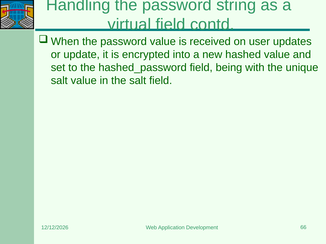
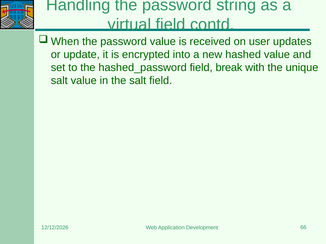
being: being -> break
